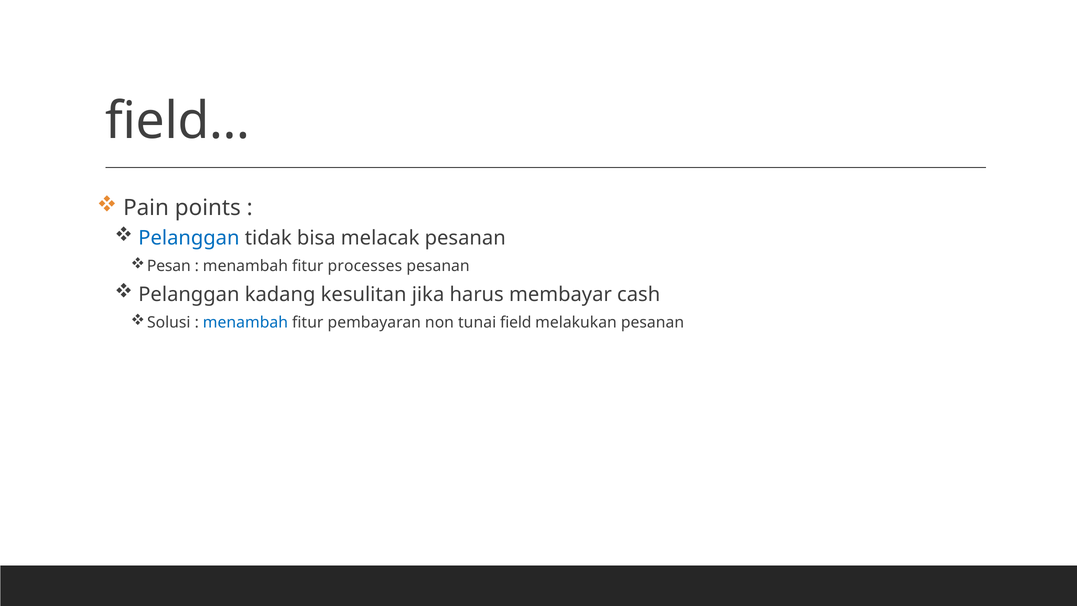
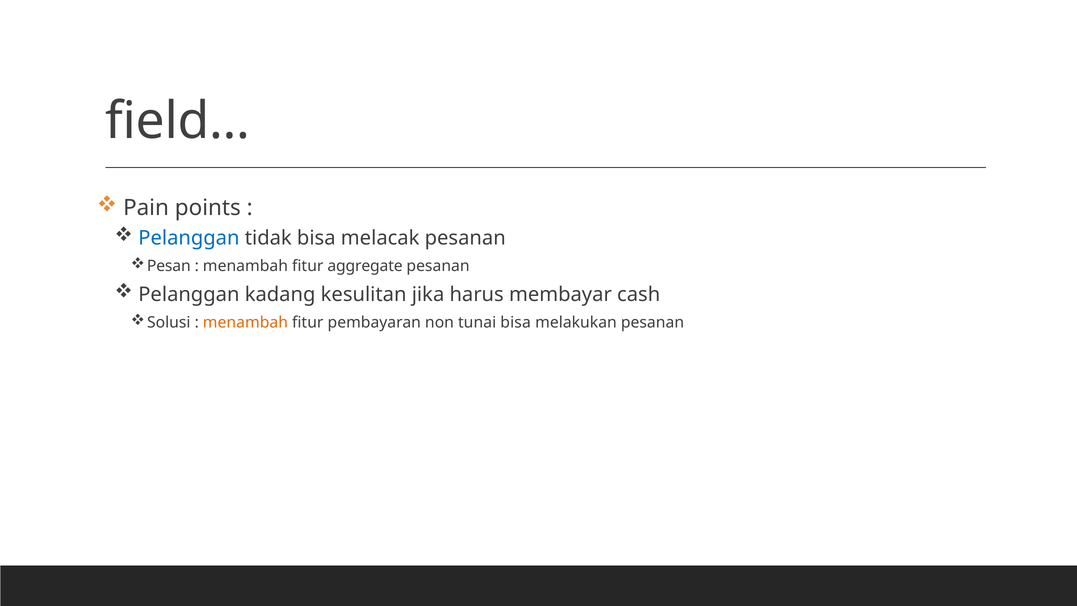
processes: processes -> aggregate
menambah at (245, 322) colour: blue -> orange
tunai field: field -> bisa
